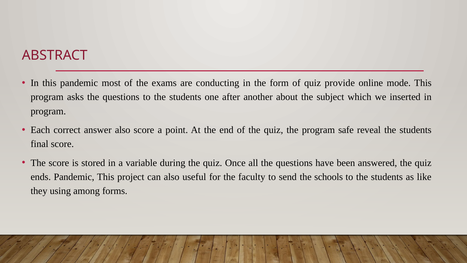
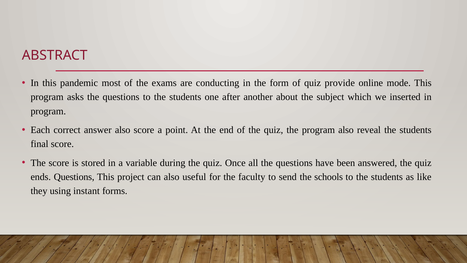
program safe: safe -> also
ends Pandemic: Pandemic -> Questions
among: among -> instant
